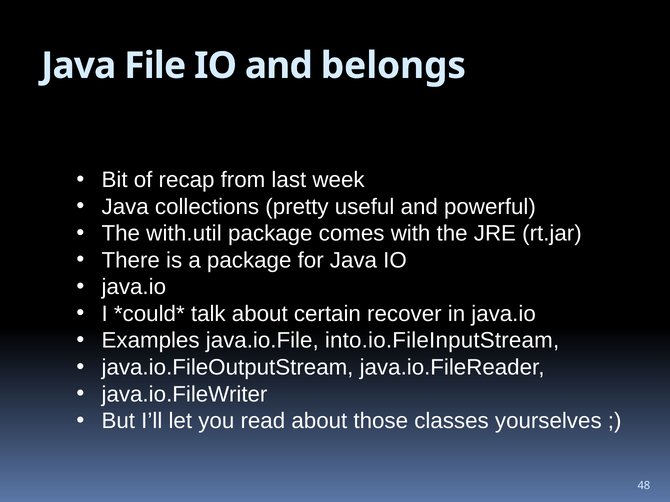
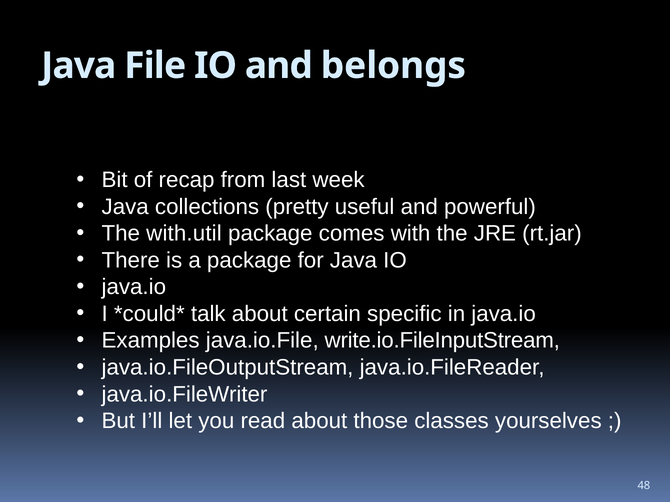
recover: recover -> specific
into.io.FileInputStream: into.io.FileInputStream -> write.io.FileInputStream
